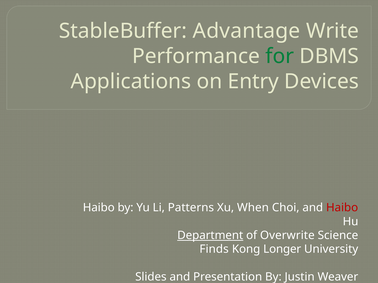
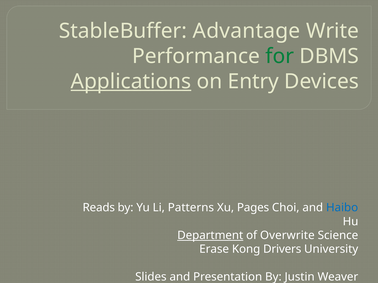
Applications underline: none -> present
Haibo at (99, 208): Haibo -> Reads
When: When -> Pages
Haibo at (342, 208) colour: red -> blue
Finds: Finds -> Erase
Longer: Longer -> Drivers
